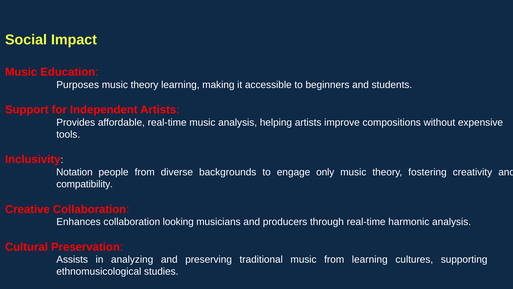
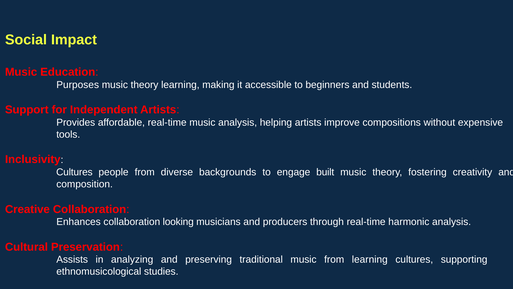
Notation at (74, 172): Notation -> Cultures
only: only -> built
compatibility: compatibility -> composition
